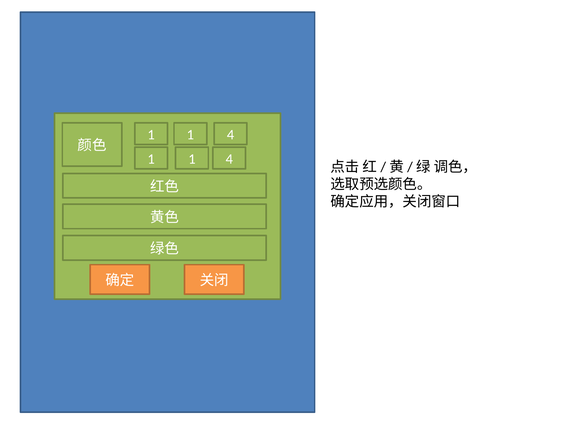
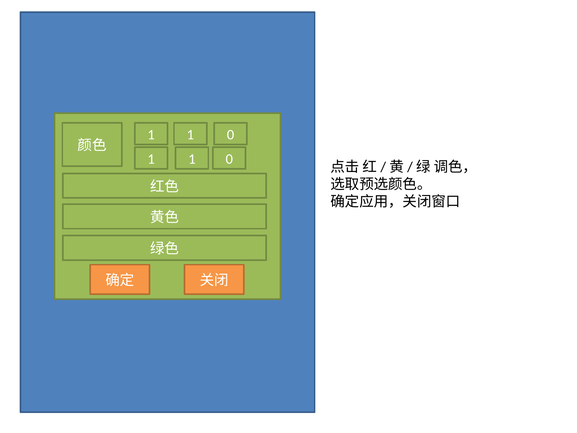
4 at (231, 135): 4 -> 0
4 at (229, 159): 4 -> 0
